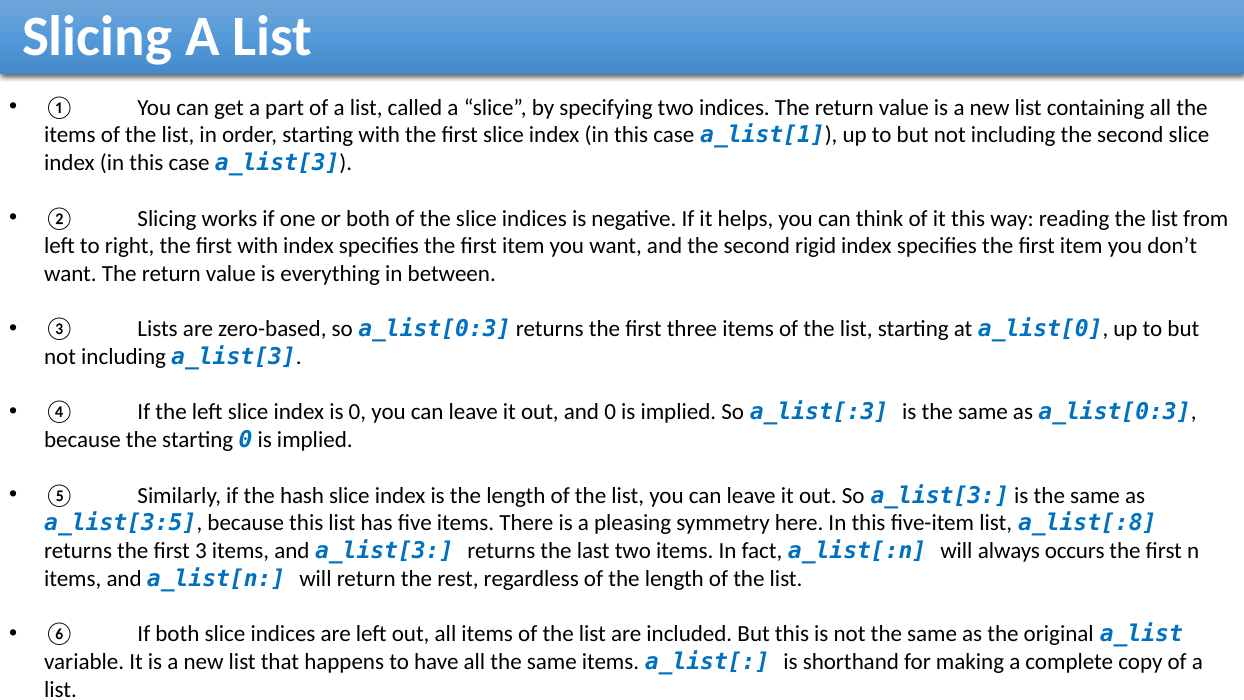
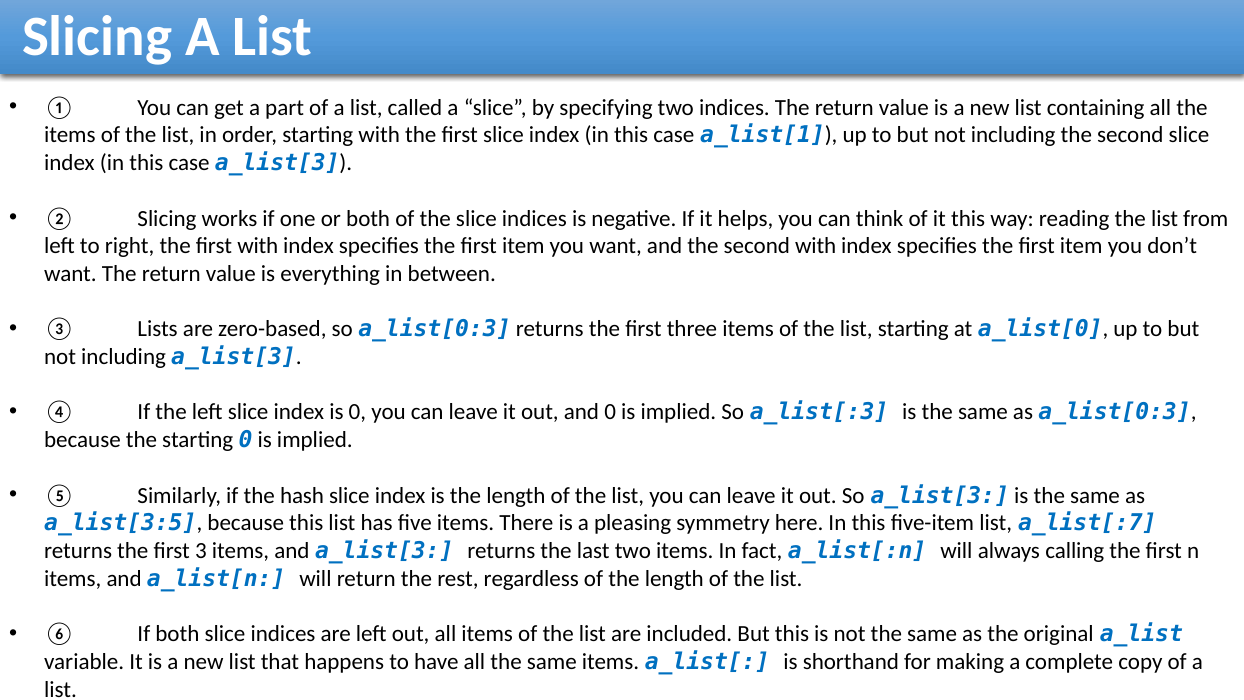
second rigid: rigid -> with
a_list[:8: a_list[:8 -> a_list[:7
occurs: occurs -> calling
